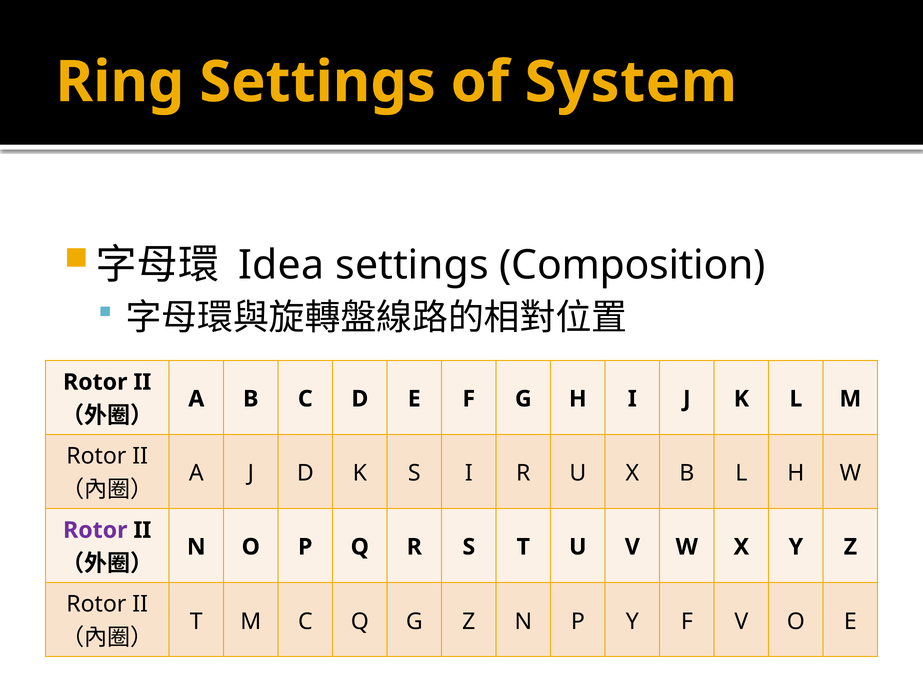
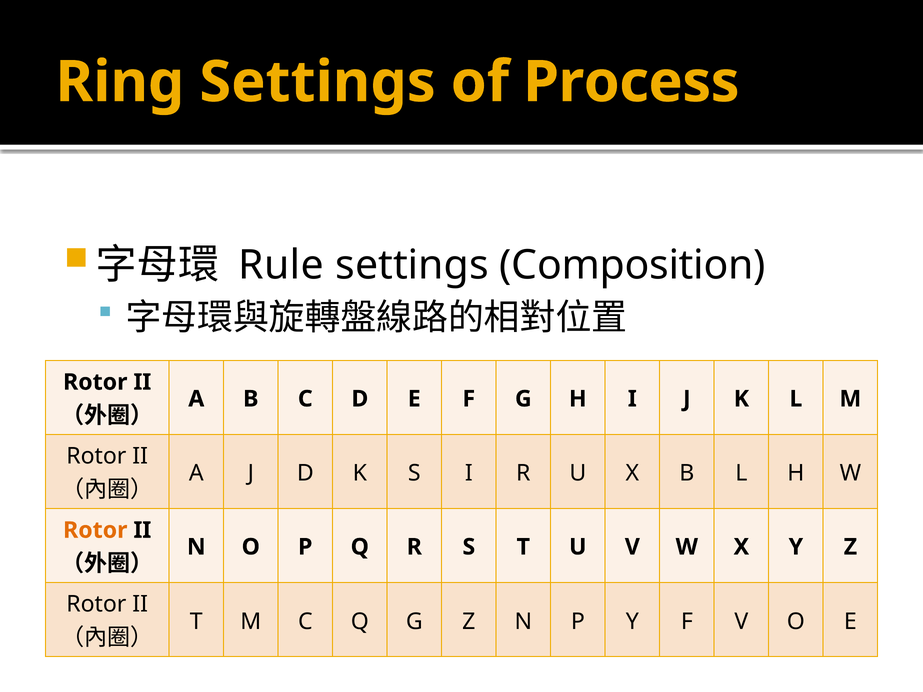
System: System -> Process
Idea: Idea -> Rule
Rotor at (95, 530) colour: purple -> orange
